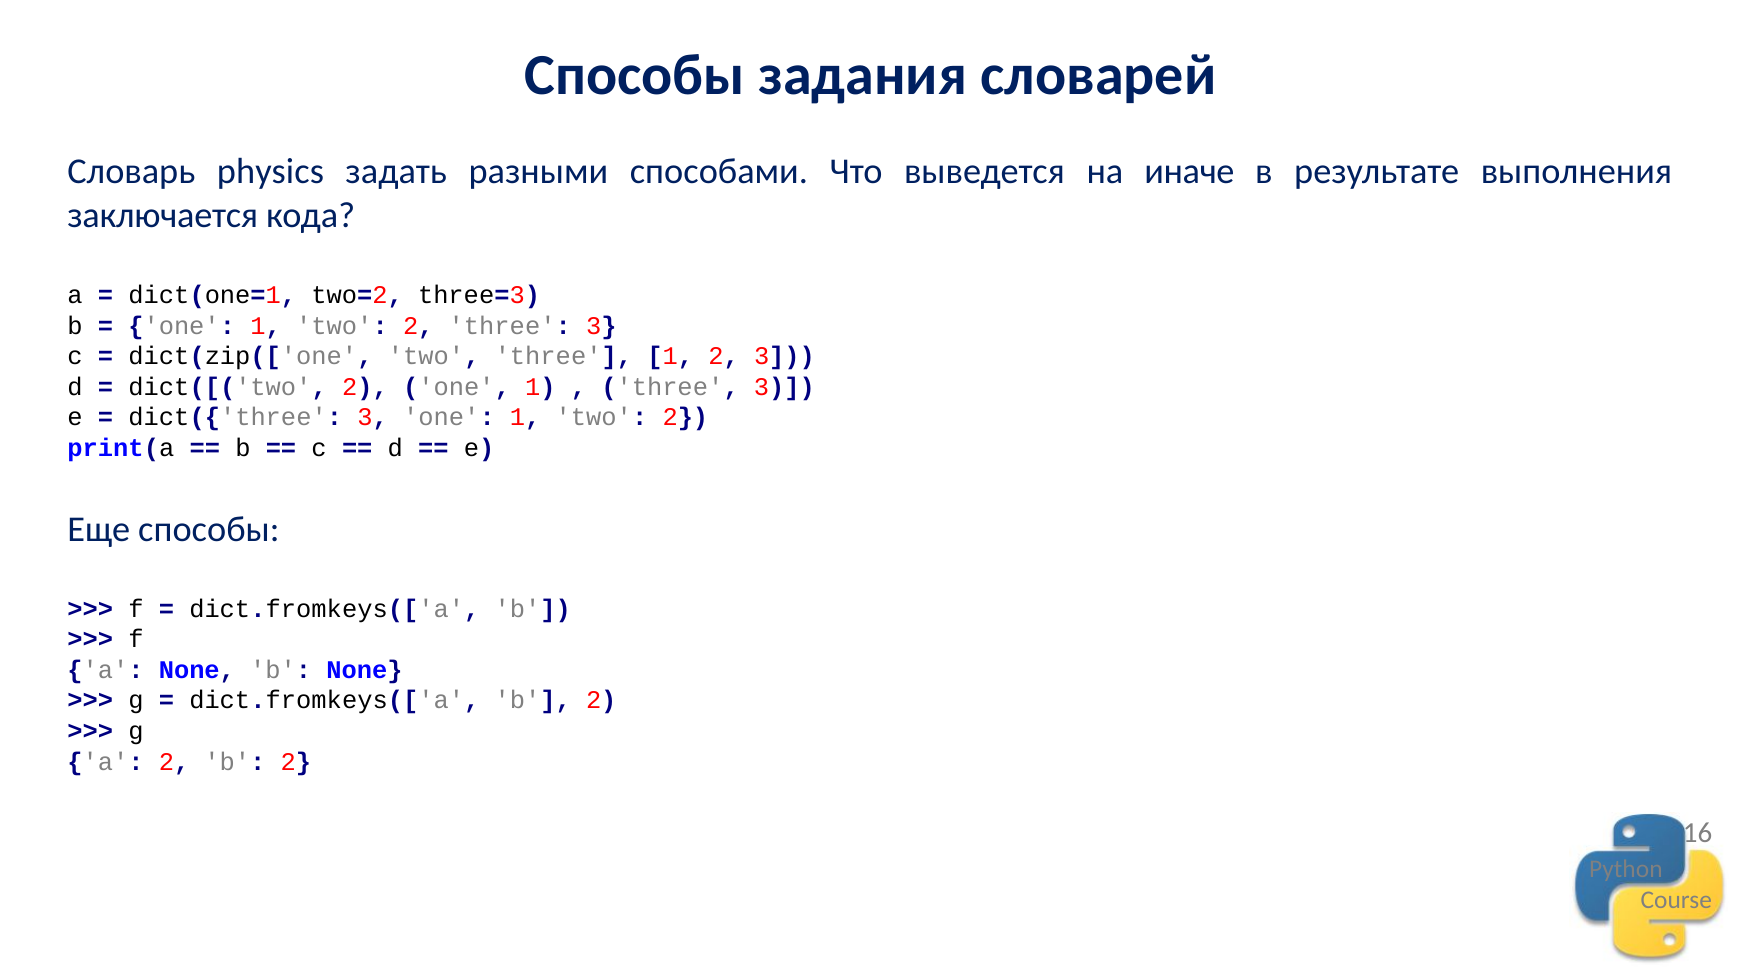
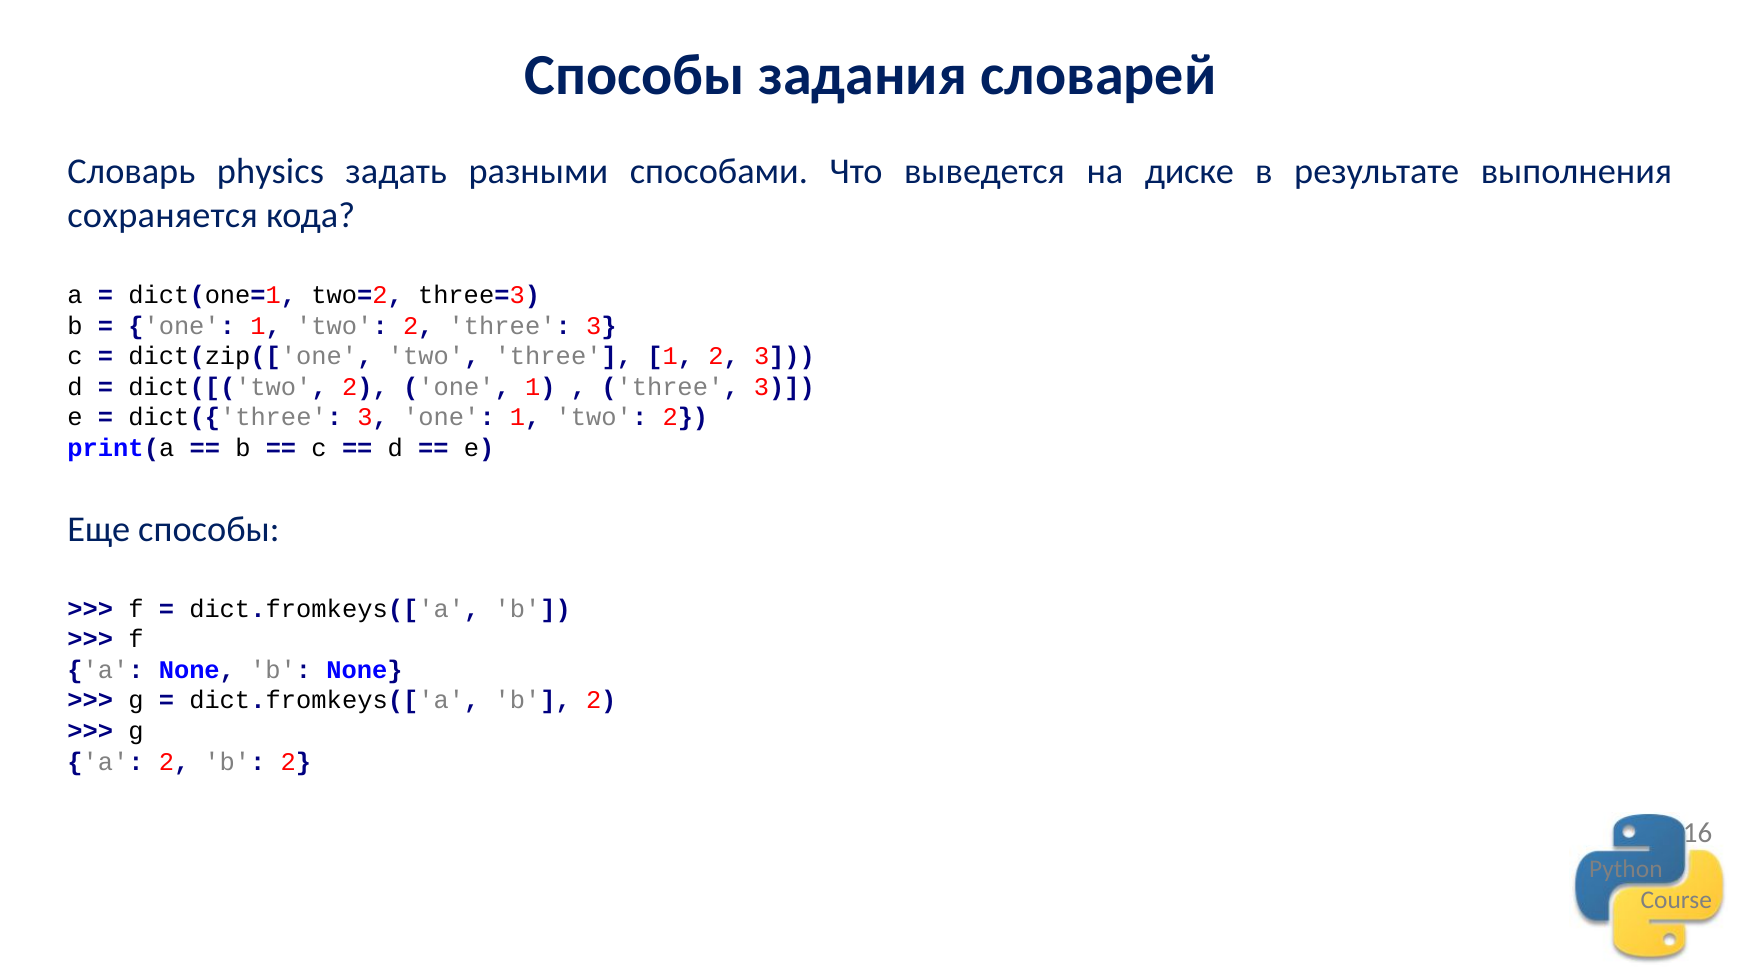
иначе: иначе -> диске
заключается: заключается -> сохраняется
